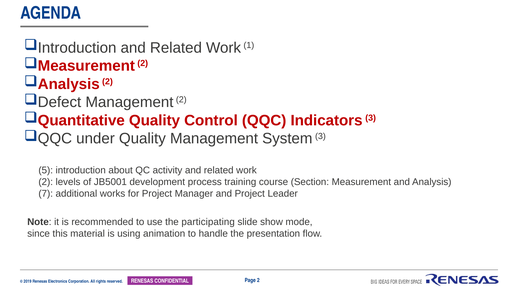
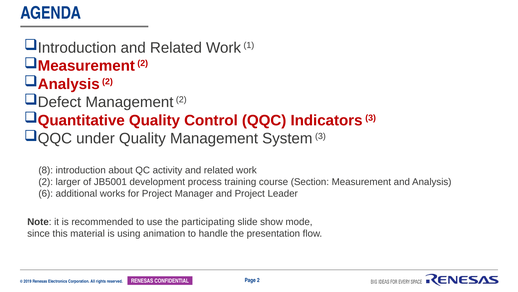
5: 5 -> 8
levels: levels -> larger
7: 7 -> 6
